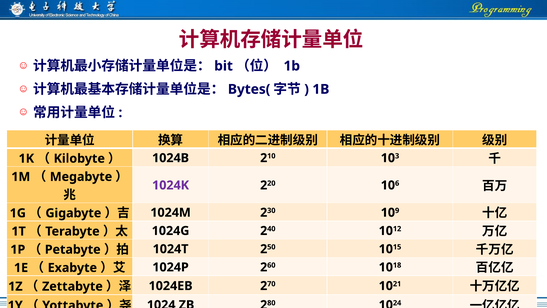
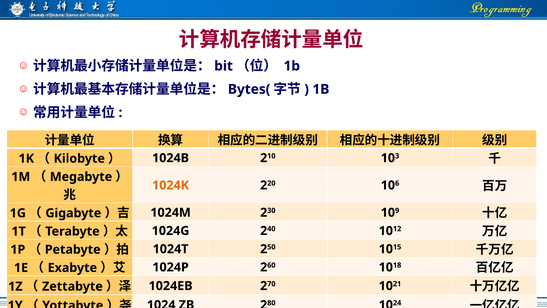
1024K colour: purple -> orange
